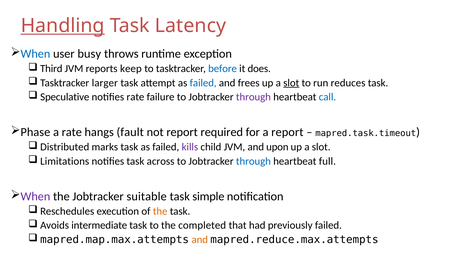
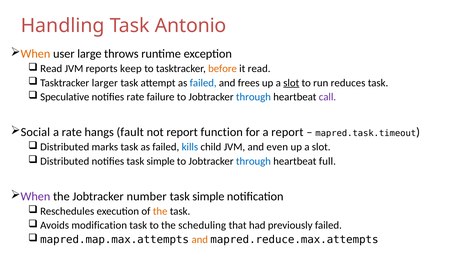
Handling underline: present -> none
Latency: Latency -> Antonio
When at (35, 54) colour: blue -> orange
busy: busy -> large
Third at (51, 69): Third -> Read
before colour: blue -> orange
it does: does -> read
through at (253, 97) colour: purple -> blue
call colour: blue -> purple
Phase: Phase -> Social
required: required -> function
kills colour: purple -> blue
upon: upon -> even
Limitations at (65, 161): Limitations -> Distributed
notifies task across: across -> simple
suitable: suitable -> number
intermediate: intermediate -> modification
completed: completed -> scheduling
